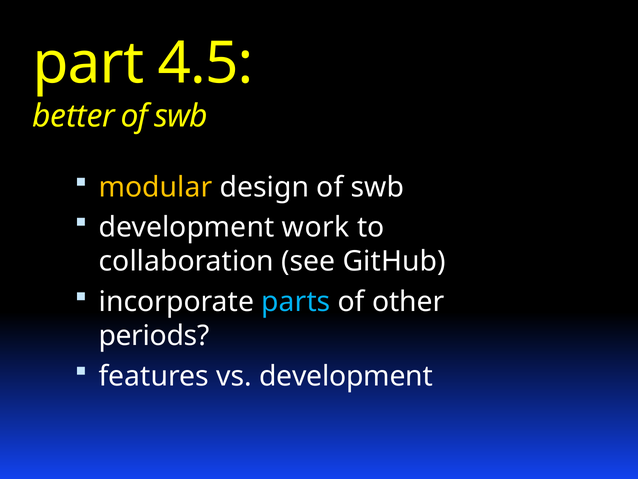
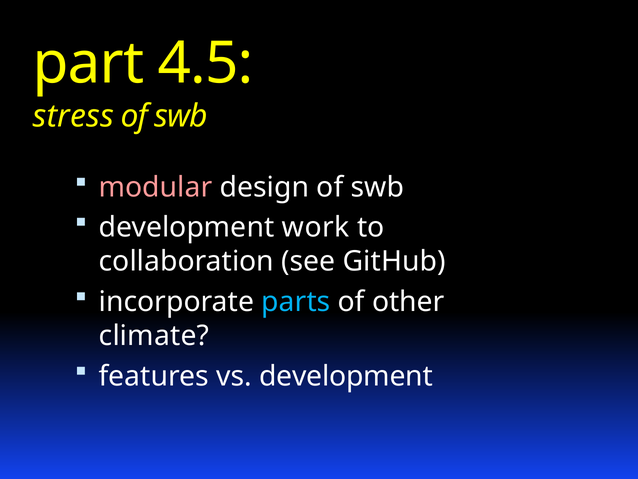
better: better -> stress
modular colour: yellow -> pink
periods: periods -> climate
